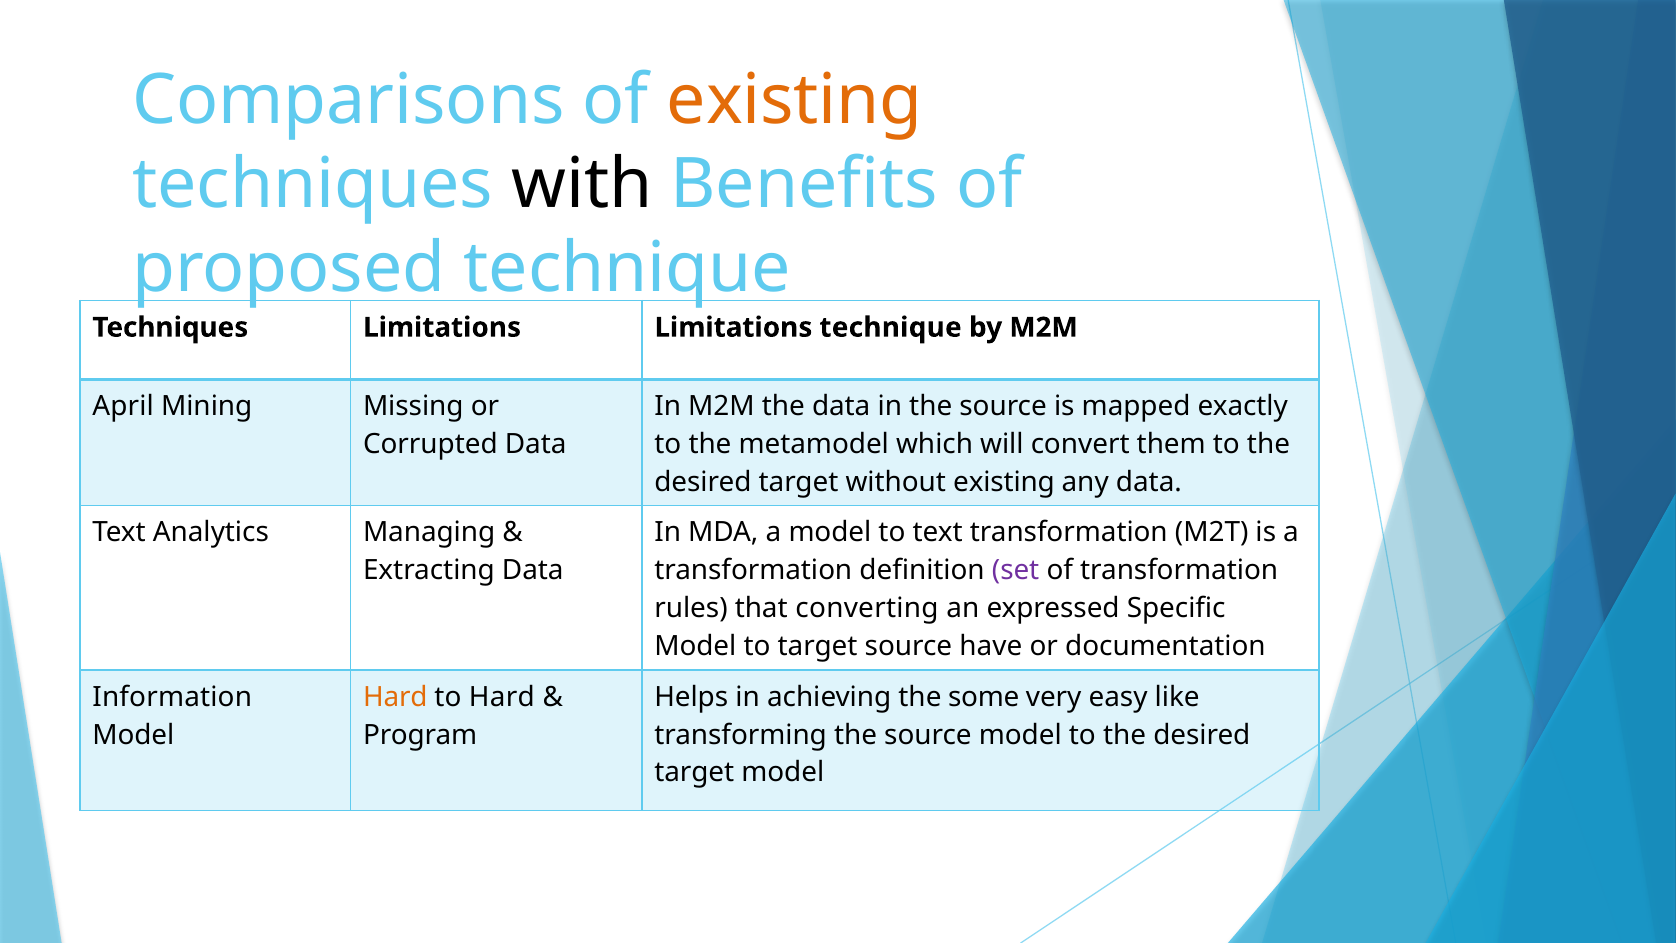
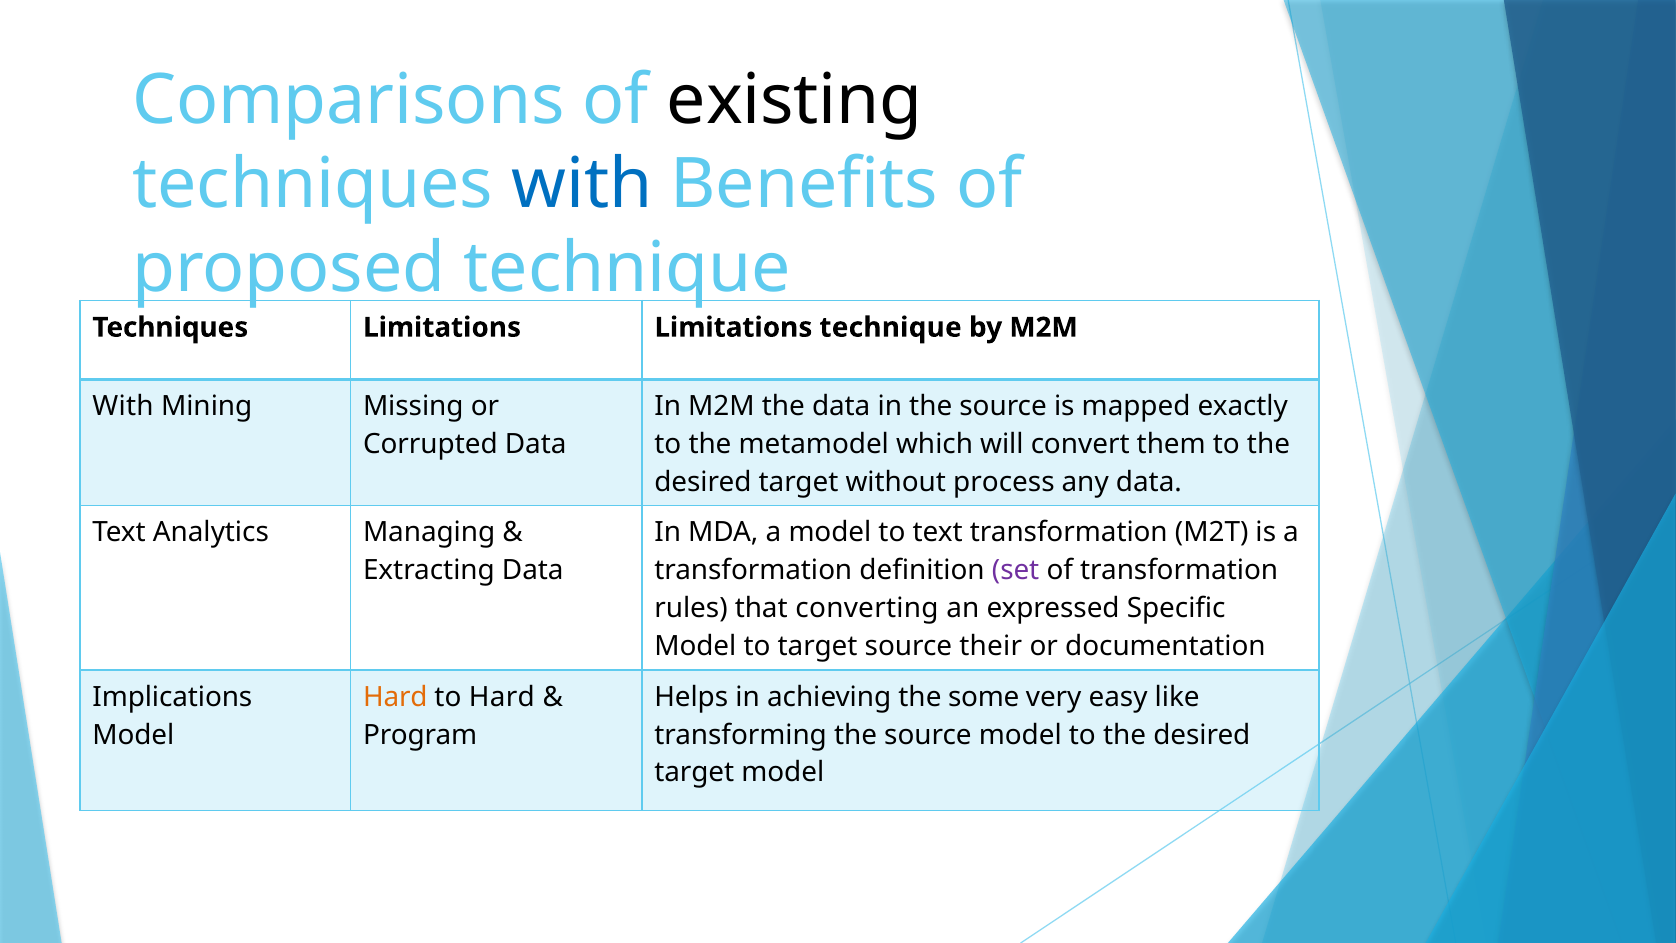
existing at (795, 100) colour: orange -> black
with at (582, 184) colour: black -> blue
April at (123, 406): April -> With
without existing: existing -> process
have: have -> their
Information: Information -> Implications
